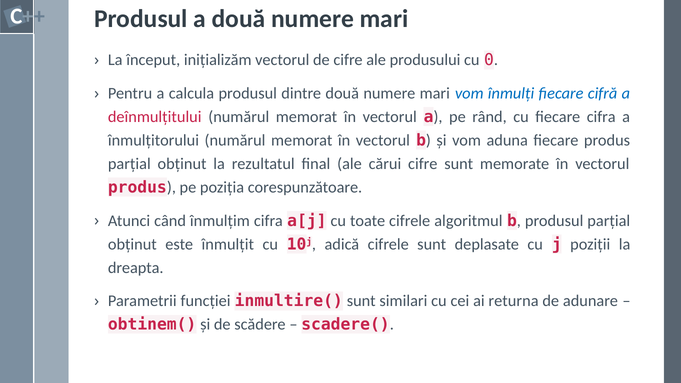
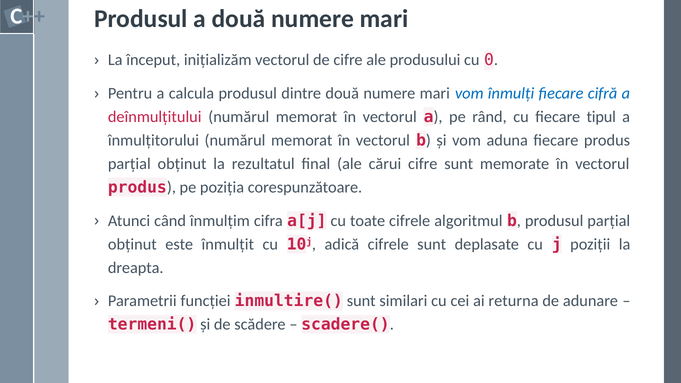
fiecare cifra: cifra -> tipul
obtinem(: obtinem( -> termeni(
